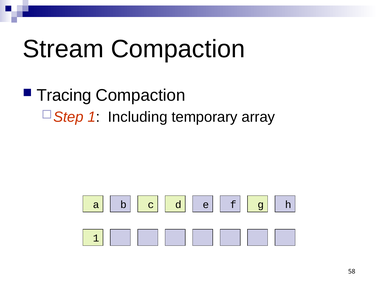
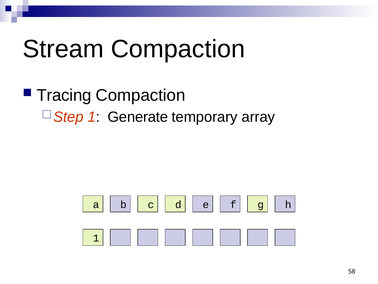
Including: Including -> Generate
